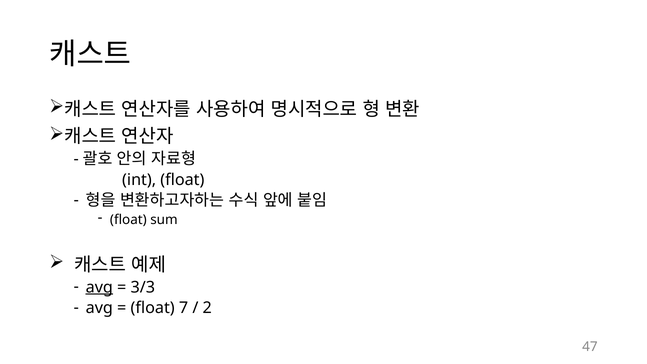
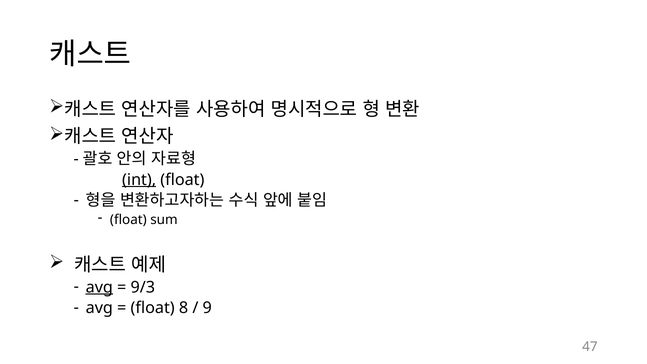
int underline: none -> present
3/3: 3/3 -> 9/3
7: 7 -> 8
2: 2 -> 9
